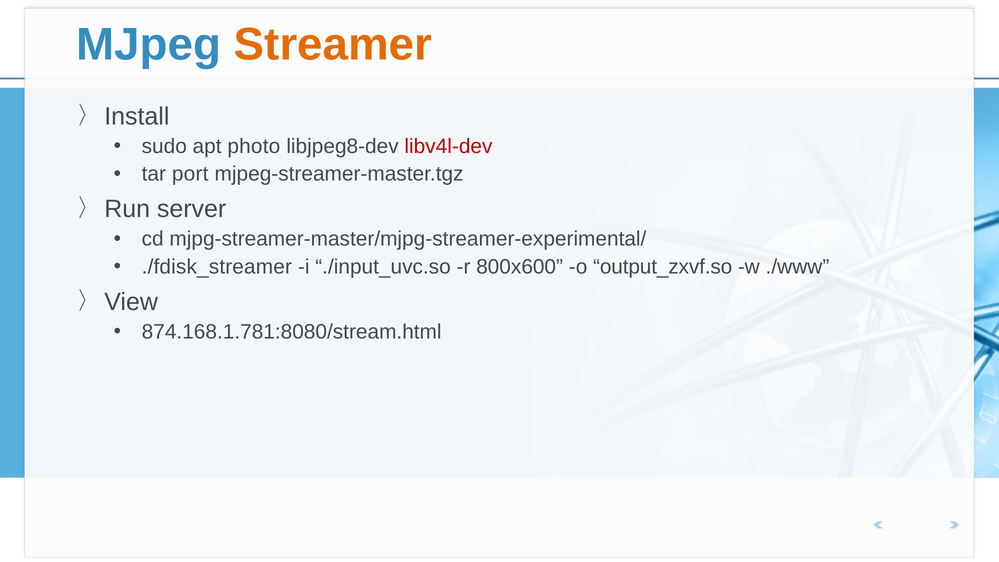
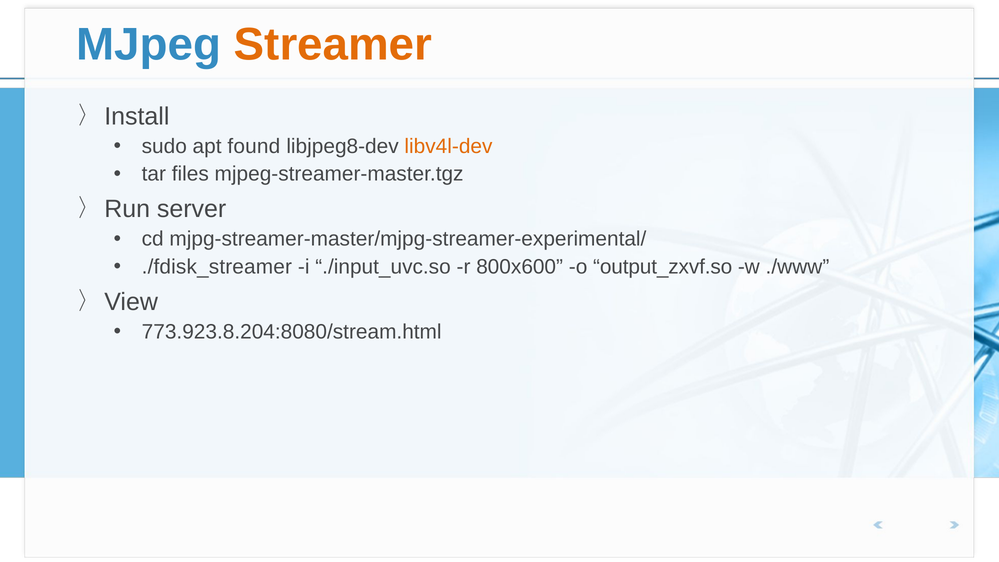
photo: photo -> found
libv4l-dev colour: red -> orange
port: port -> files
874.168.1.781:8080/stream.html: 874.168.1.781:8080/stream.html -> 773.923.8.204:8080/stream.html
